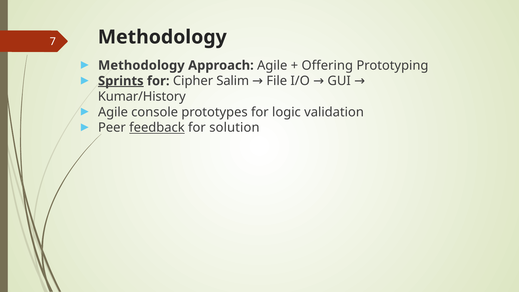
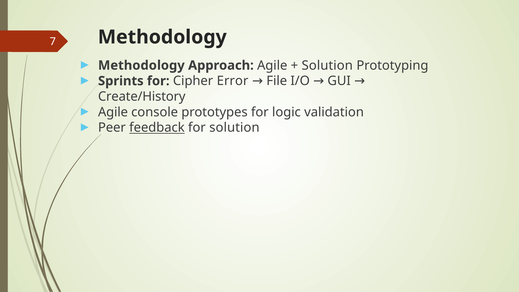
Offering at (327, 65): Offering -> Solution
Sprints underline: present -> none
Salim: Salim -> Error
Kumar/History: Kumar/History -> Create/History
